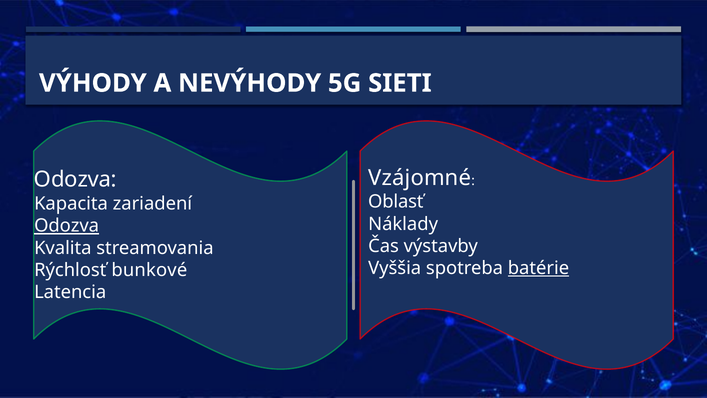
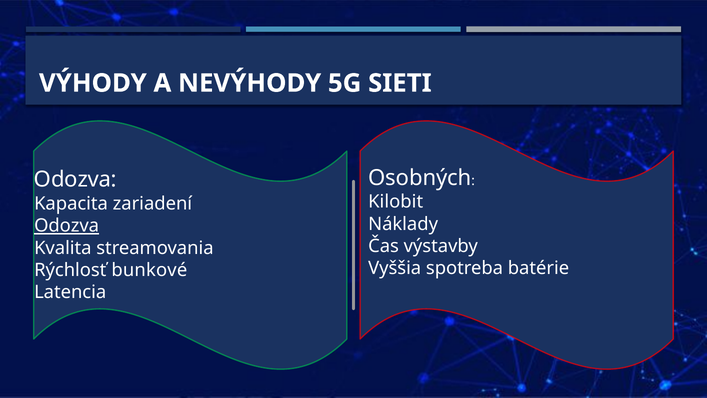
Vzájomné: Vzájomné -> Osobných
Oblasť: Oblasť -> Kilobit
batérie underline: present -> none
